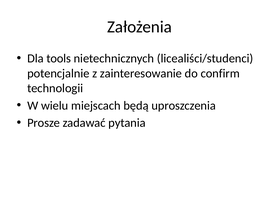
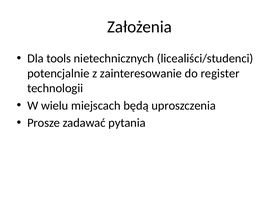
confirm: confirm -> register
